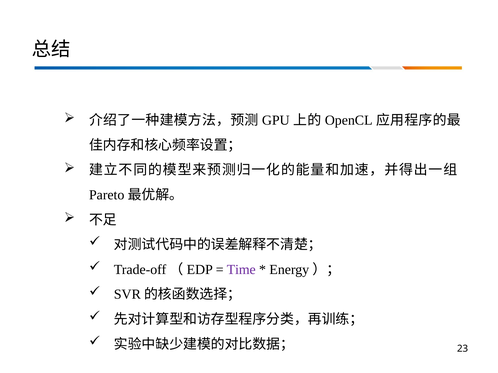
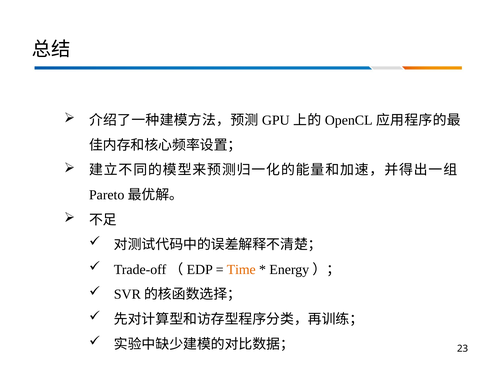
Time colour: purple -> orange
